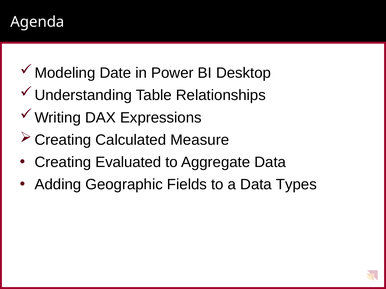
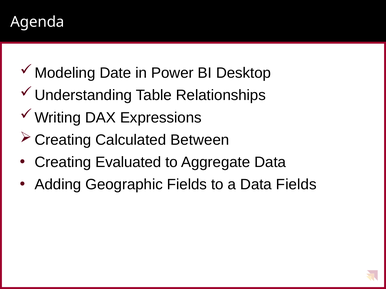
Measure: Measure -> Between
Data Types: Types -> Fields
